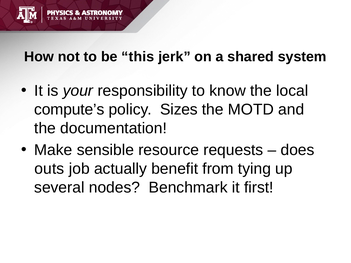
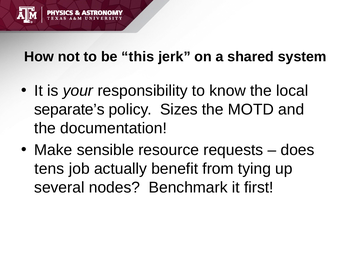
compute’s: compute’s -> separate’s
outs: outs -> tens
